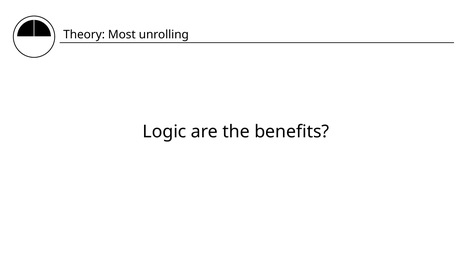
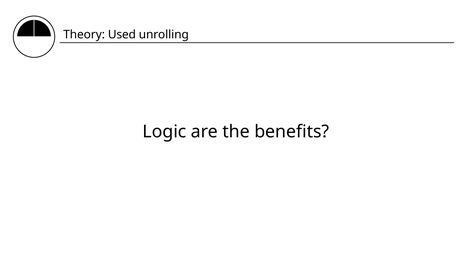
Most: Most -> Used
